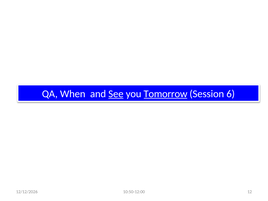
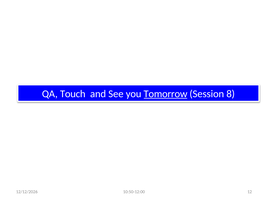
When: When -> Touch
See underline: present -> none
6: 6 -> 8
